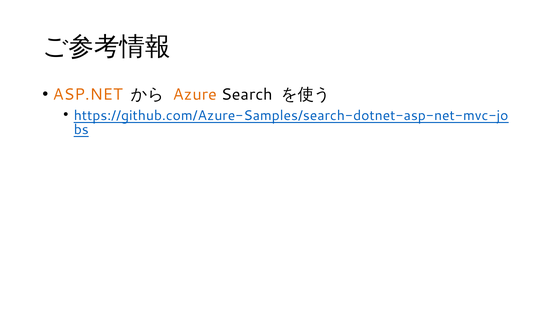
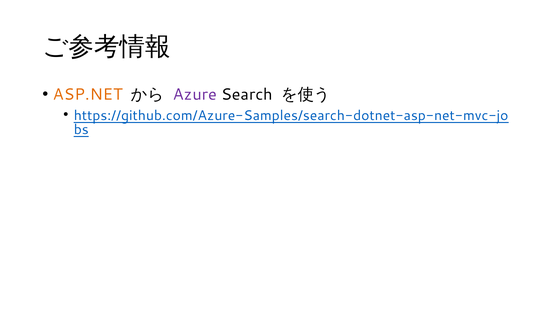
Azure colour: orange -> purple
